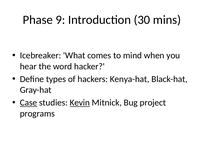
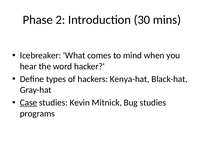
9: 9 -> 2
Kevin underline: present -> none
Bug project: project -> studies
